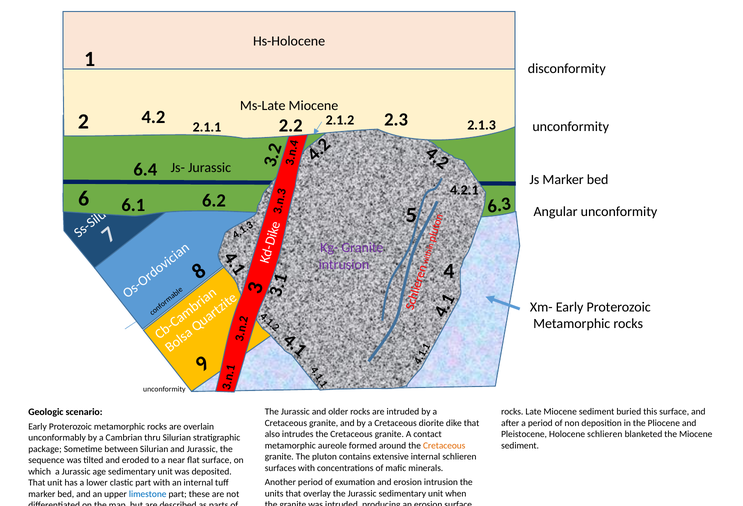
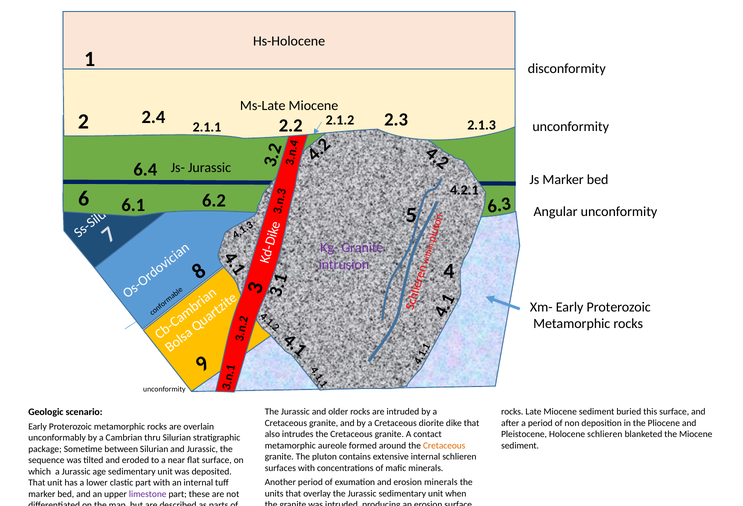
4.2: 4.2 -> 2.4
erosion intrusion: intrusion -> minerals
limestone colour: blue -> purple
